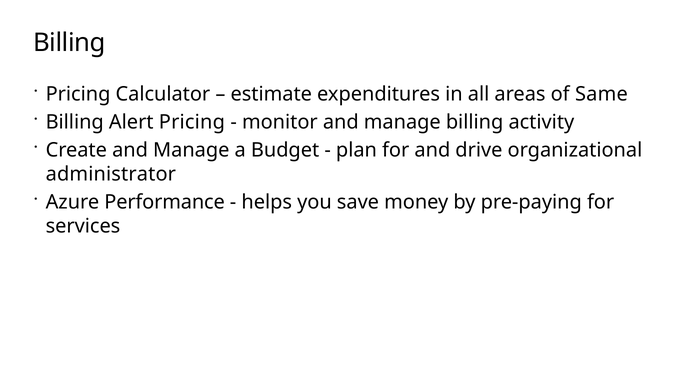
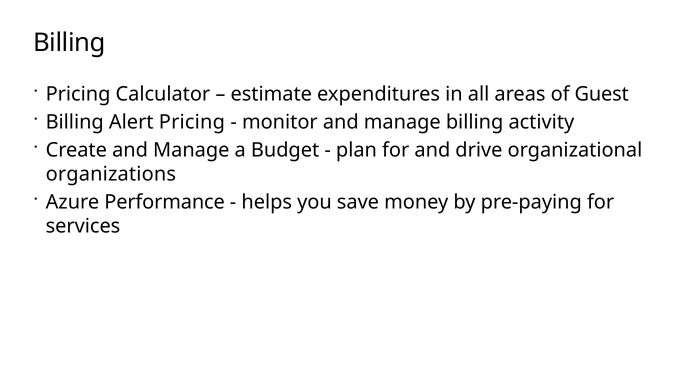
Same: Same -> Guest
administrator: administrator -> organizations
